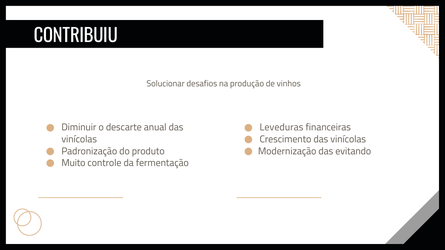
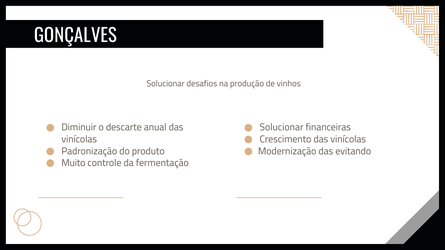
CONTRIBUIU: CONTRIBUIU -> GONÇALVES
Leveduras at (282, 128): Leveduras -> Solucionar
